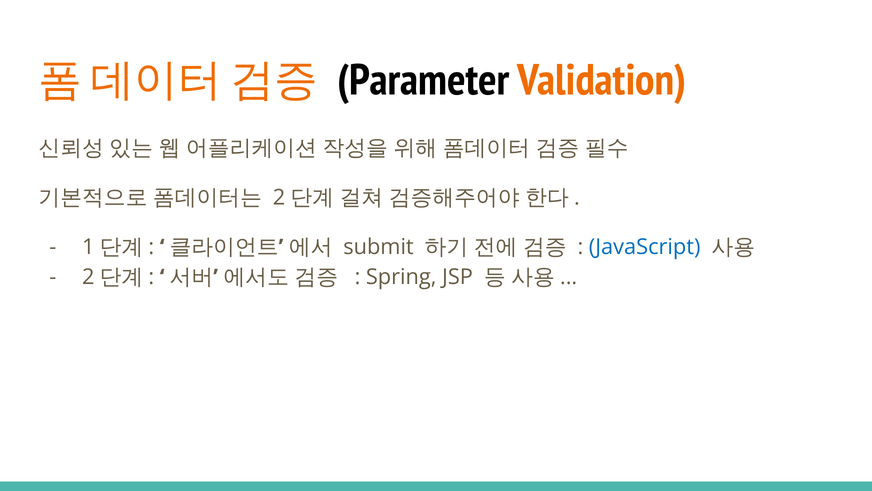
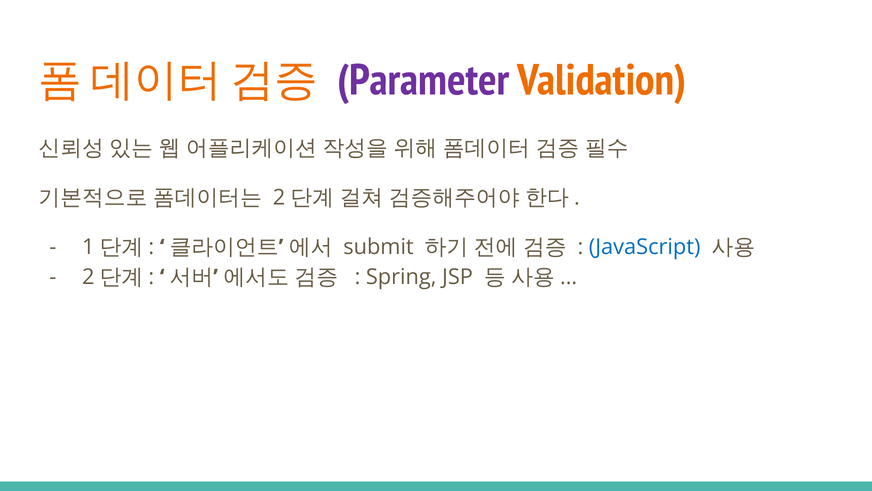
Parameter colour: black -> purple
